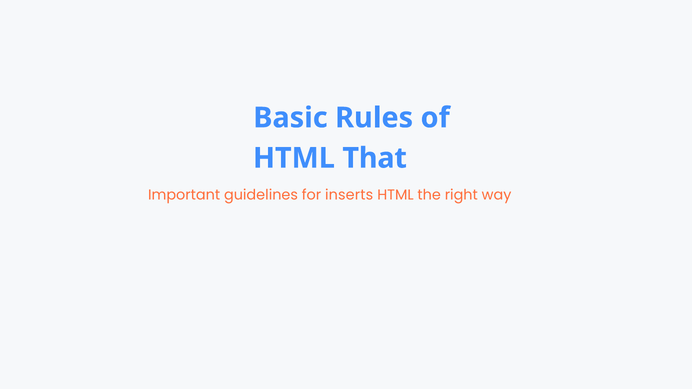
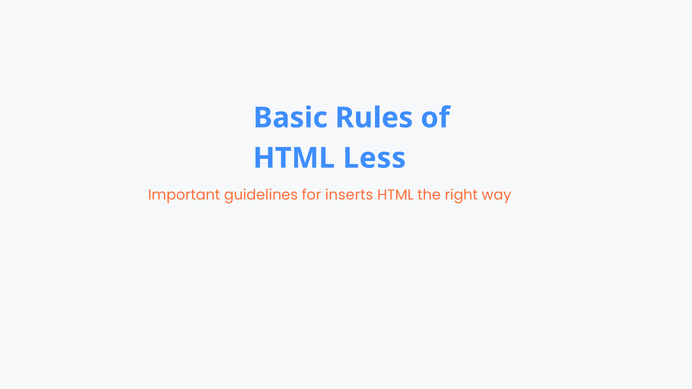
That: That -> Less
